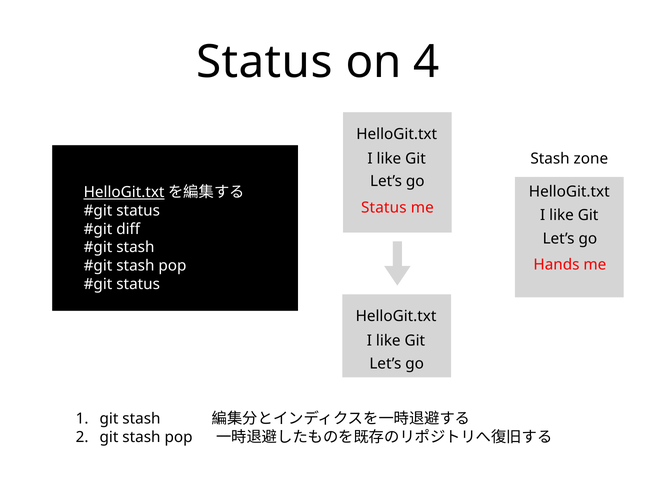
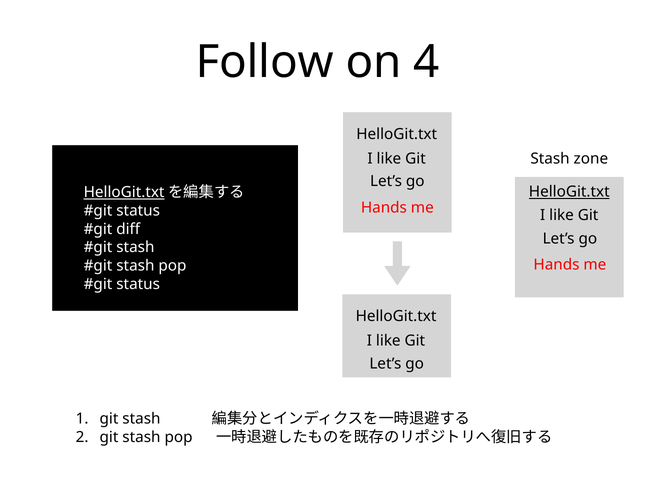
Status at (264, 62): Status -> Follow
HelloGit.txt at (569, 192) underline: none -> present
Status at (384, 208): Status -> Hands
